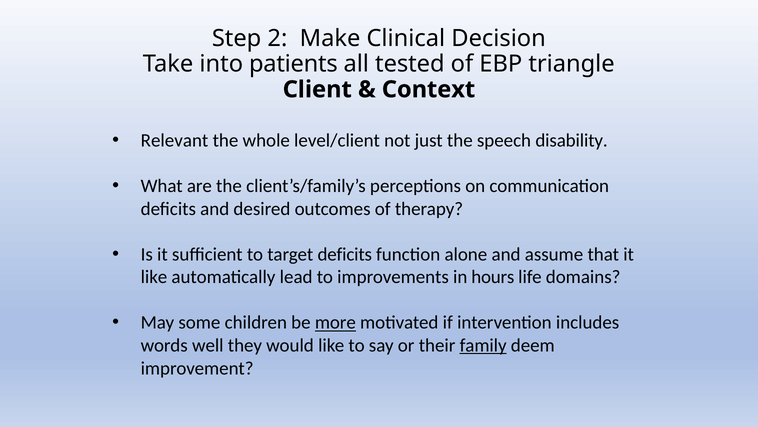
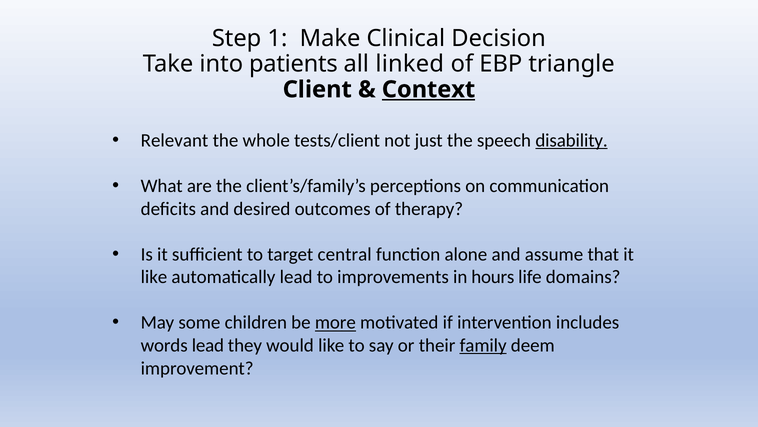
2: 2 -> 1
tested: tested -> linked
Context underline: none -> present
level/client: level/client -> tests/client
disability underline: none -> present
target deficits: deficits -> central
words well: well -> lead
